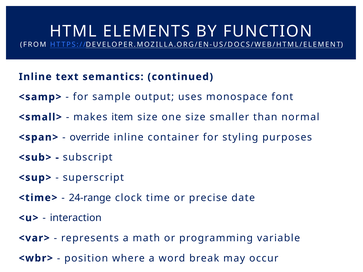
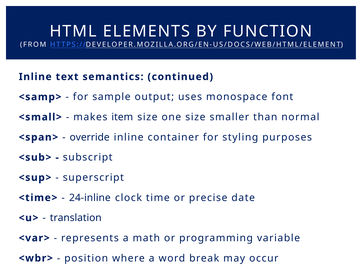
24-range: 24-range -> 24-inline
interaction: interaction -> translation
